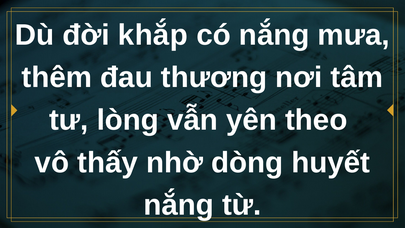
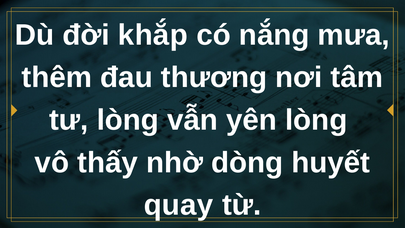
yên theo: theo -> lòng
nắng at (179, 205): nắng -> quay
